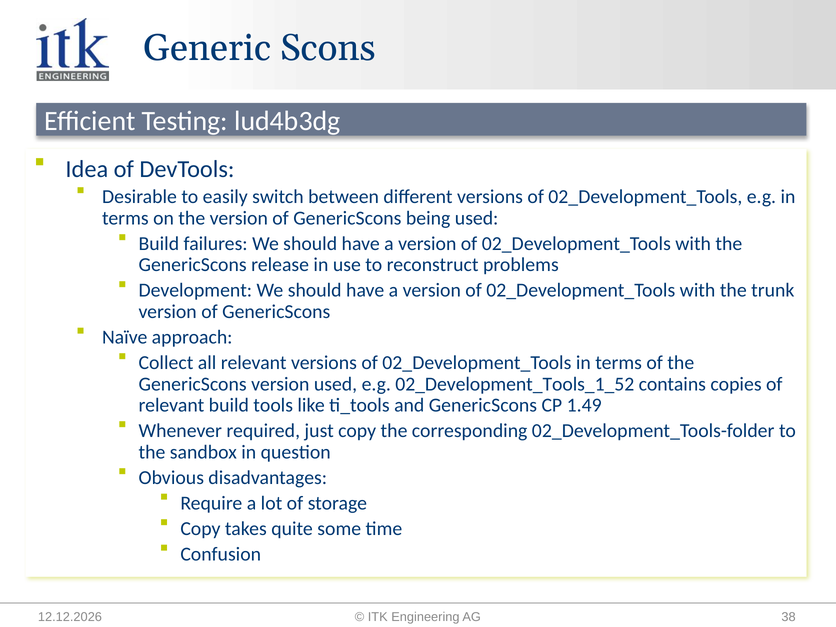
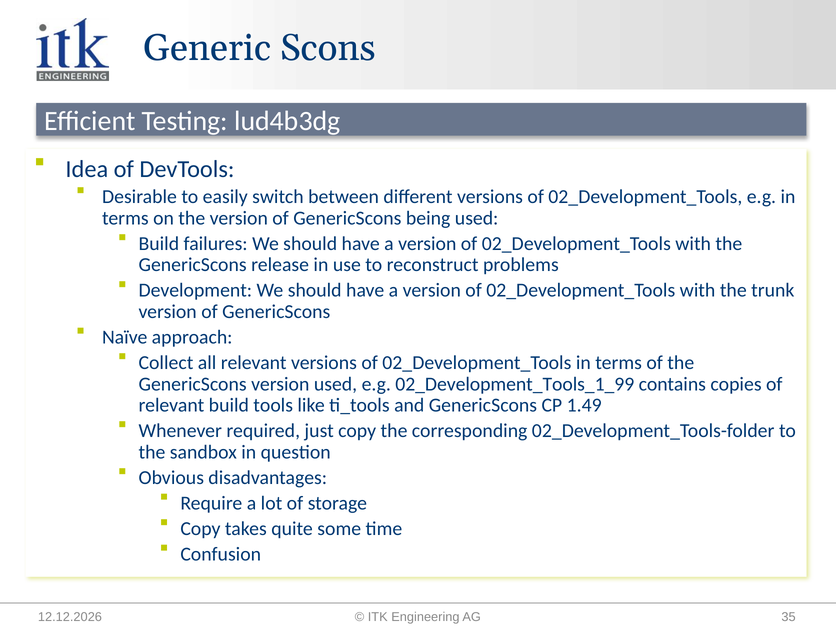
02_Development_Tools_1_52: 02_Development_Tools_1_52 -> 02_Development_Tools_1_99
38: 38 -> 35
